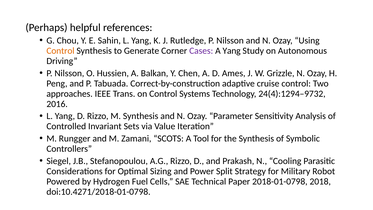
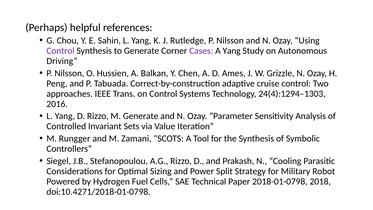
Control at (60, 51) colour: orange -> purple
24(4):1294–9732: 24(4):1294–9732 -> 24(4):1294–1303
M Synthesis: Synthesis -> Generate
